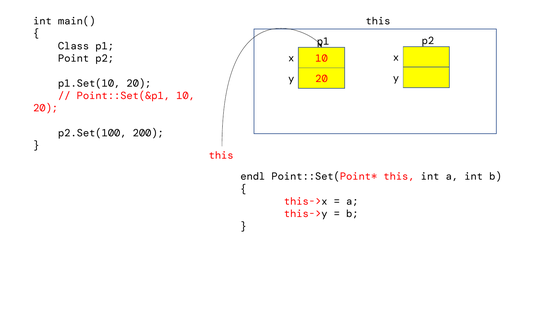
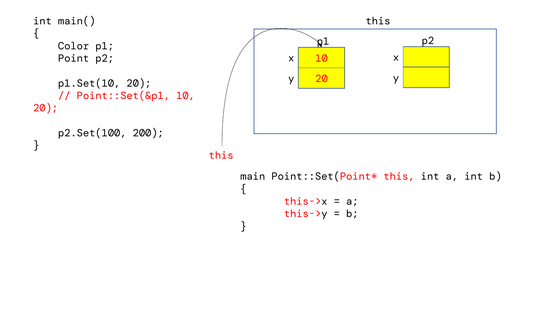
Class: Class -> Color
endl: endl -> main
